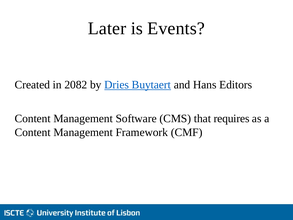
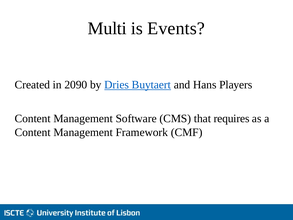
Later: Later -> Multi
2082: 2082 -> 2090
Editors: Editors -> Players
